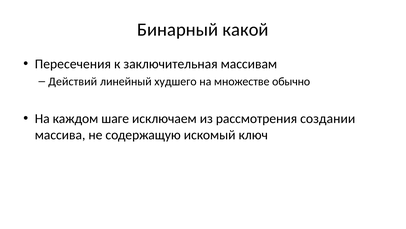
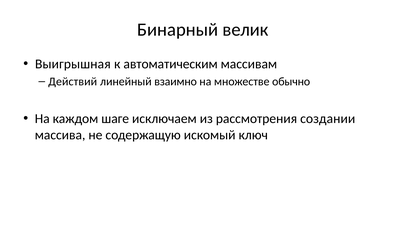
какой: какой -> велик
Пересечения: Пересечения -> Выигрышная
заключительная: заключительная -> автоматическим
худшего: худшего -> взаимно
